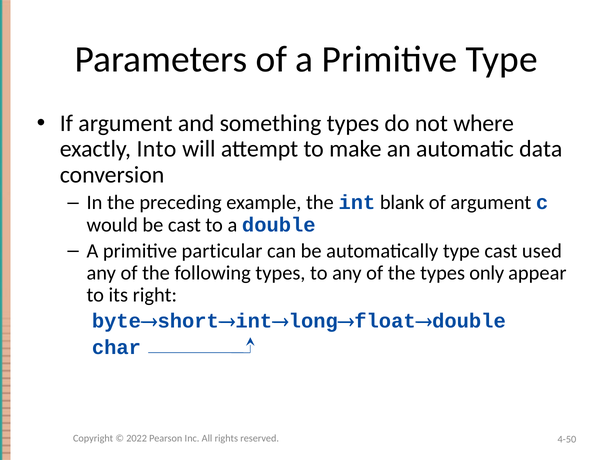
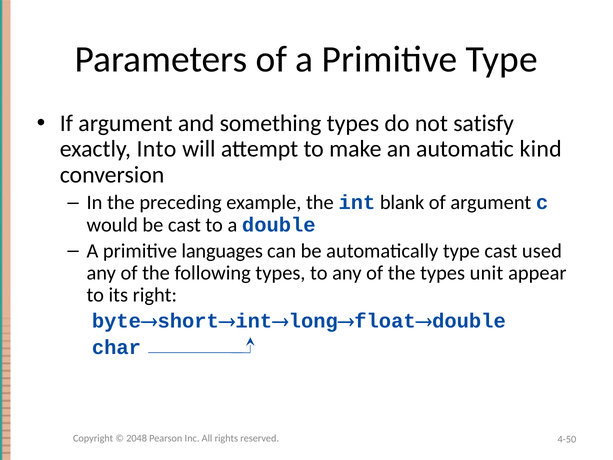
where: where -> satisfy
data: data -> kind
particular: particular -> languages
only: only -> unit
2022: 2022 -> 2048
